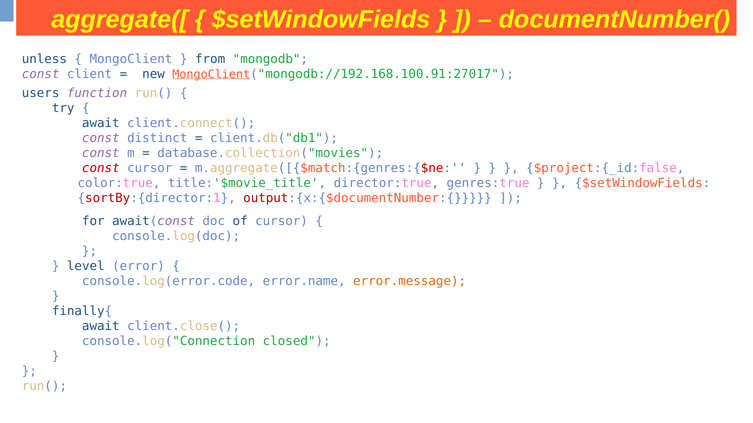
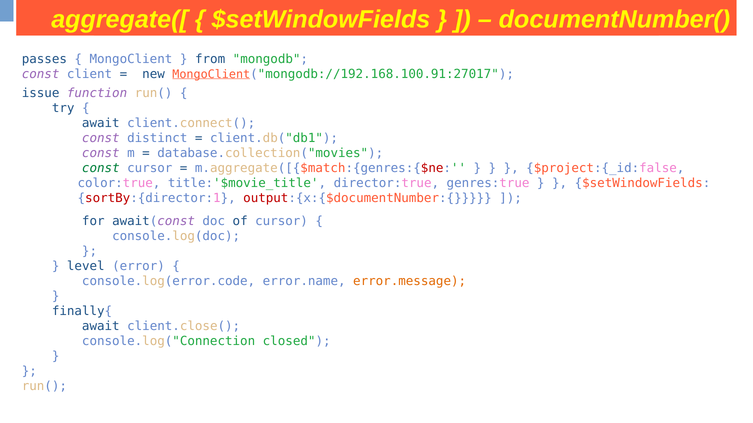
unless: unless -> passes
users: users -> issue
const at (101, 169) colour: red -> green
